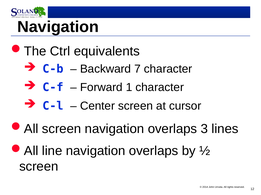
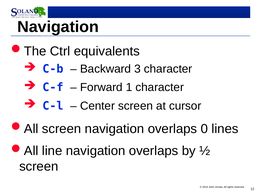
7: 7 -> 3
3: 3 -> 0
